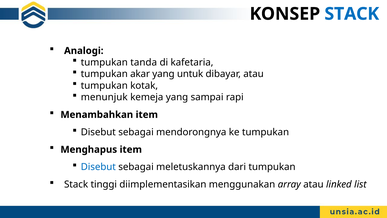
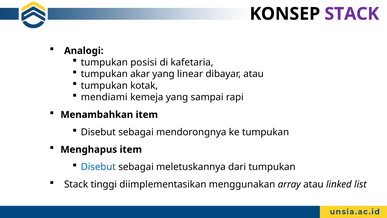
STACK at (352, 14) colour: blue -> purple
tanda: tanda -> posisi
untuk: untuk -> linear
menunjuk: menunjuk -> mendiami
